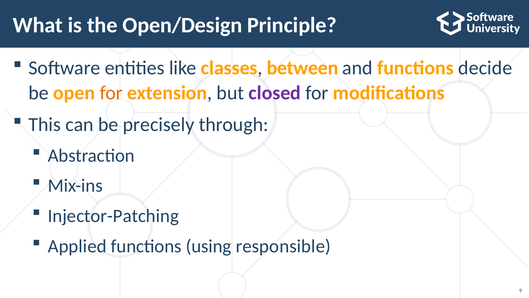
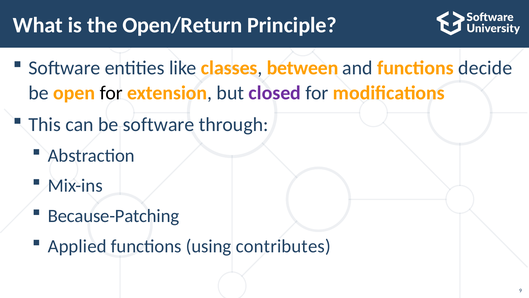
Open/Design: Open/Design -> Open/Return
for at (111, 93) colour: orange -> black
be precisely: precisely -> software
Injector-Patching: Injector-Patching -> Because-Patching
responsible: responsible -> contributes
